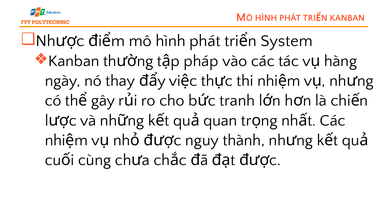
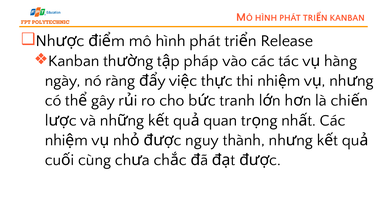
System: System -> Release
thay: thay -> ràng
